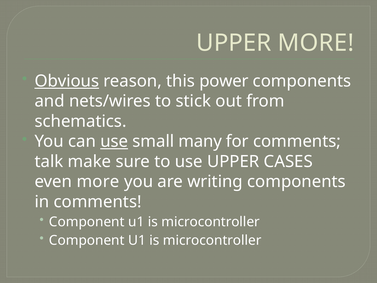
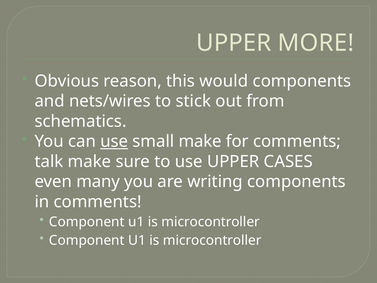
Obvious underline: present -> none
power: power -> would
small many: many -> make
even more: more -> many
